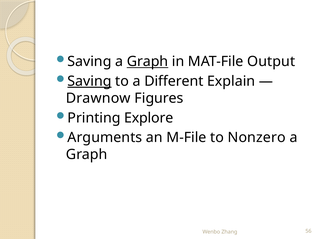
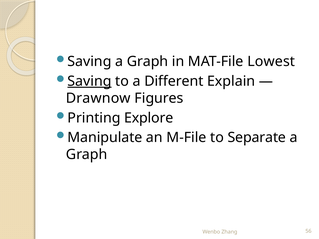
Graph at (148, 62) underline: present -> none
Output: Output -> Lowest
Arguments: Arguments -> Manipulate
Nonzero: Nonzero -> Separate
